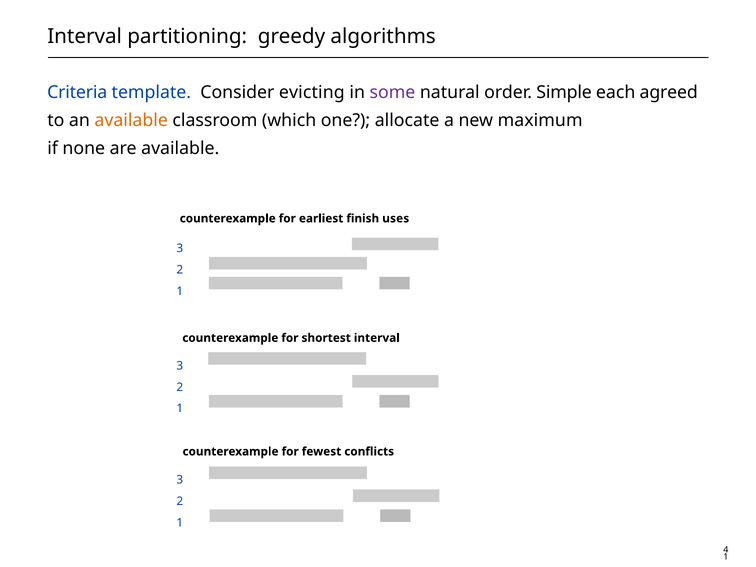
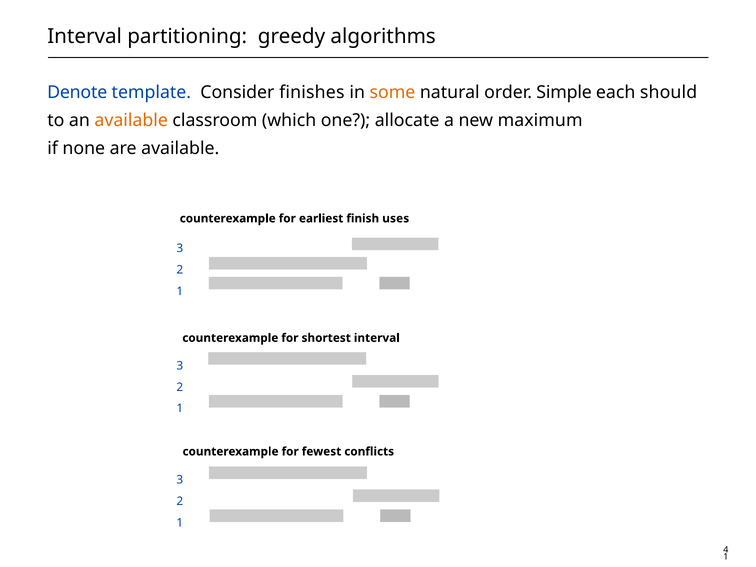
Criteria: Criteria -> Denote
evicting: evicting -> finishes
some colour: purple -> orange
agreed: agreed -> should
